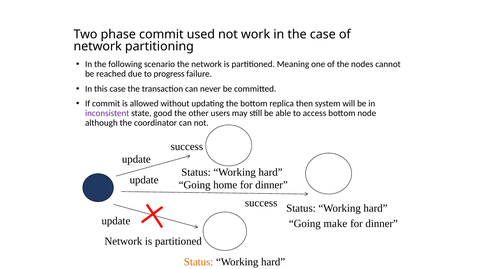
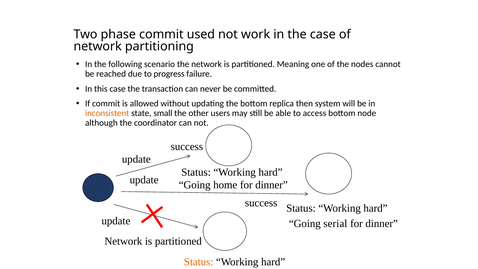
inconsistent colour: purple -> orange
good: good -> small
make: make -> serial
